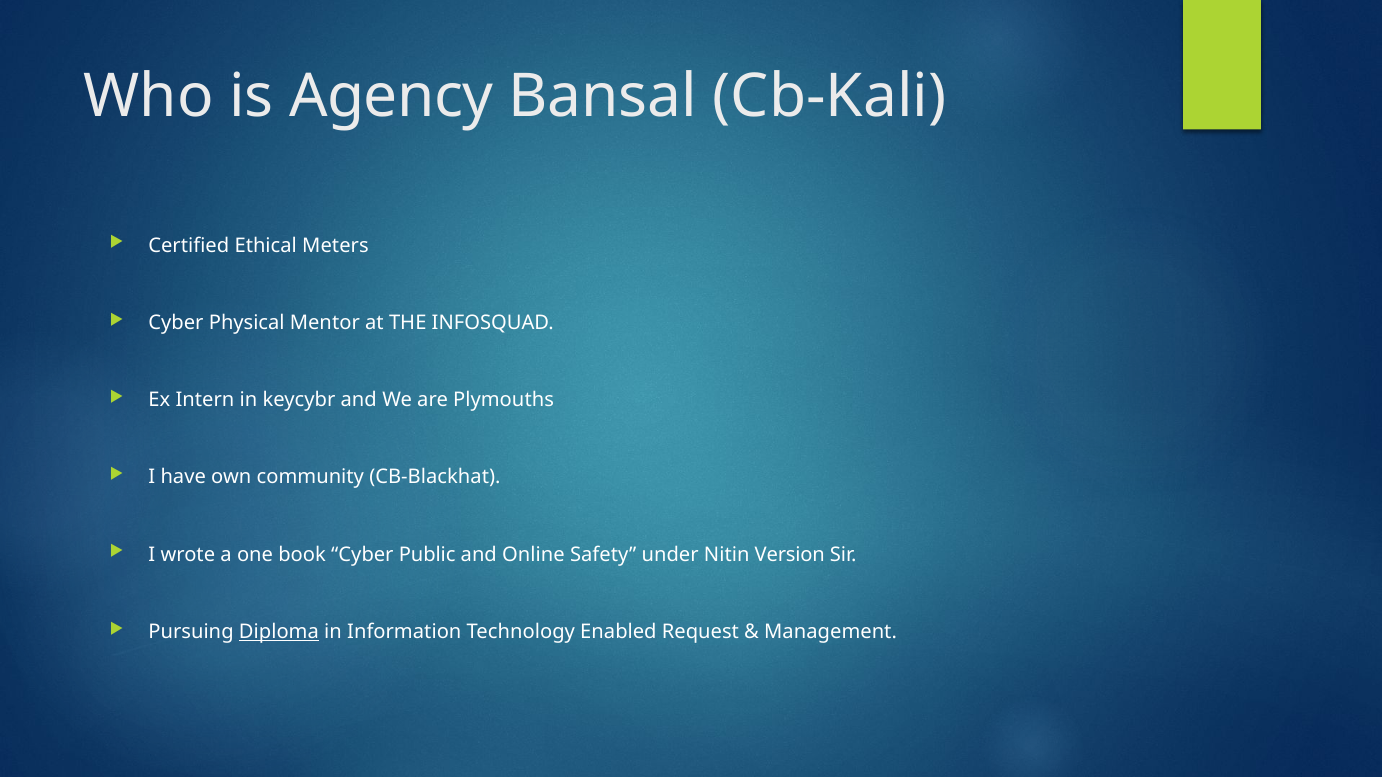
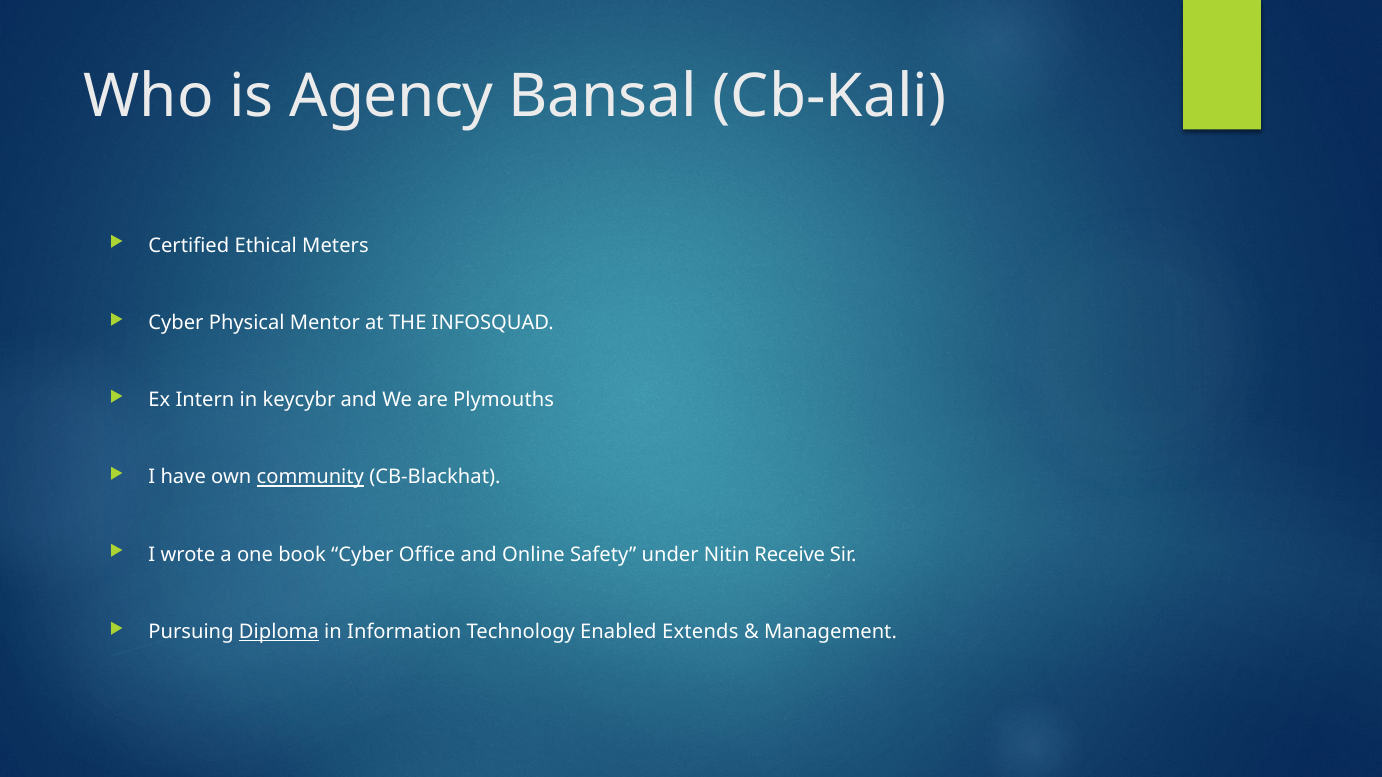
community underline: none -> present
Public: Public -> Office
Version: Version -> Receive
Request: Request -> Extends
